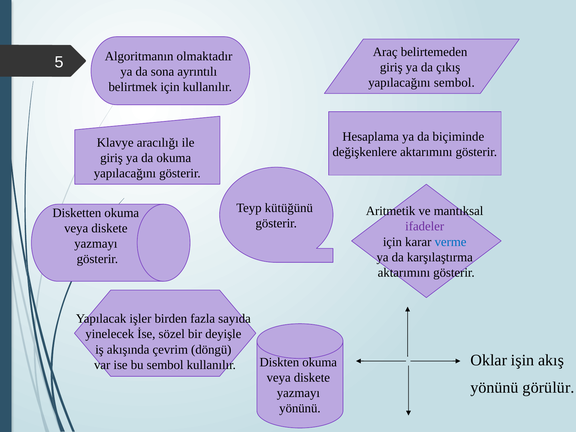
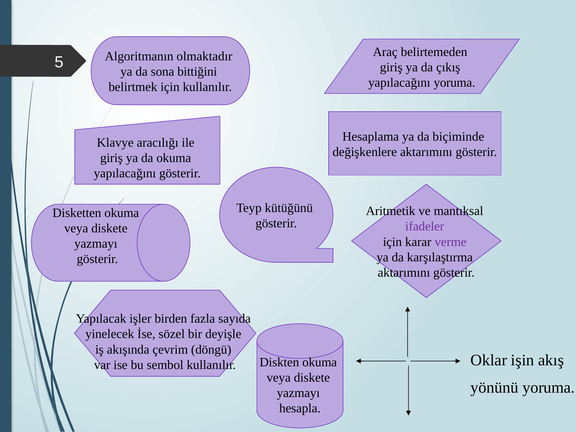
ayrıntılı: ayrıntılı -> bittiğini
yapılacağını sembol: sembol -> yoruma
verme colour: blue -> purple
yönünü görülür: görülür -> yoruma
yönünü at (300, 408): yönünü -> hesapla
